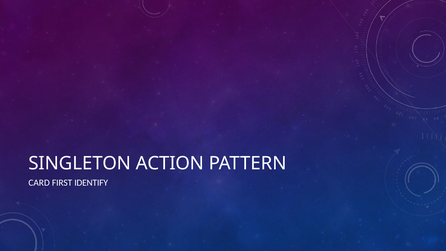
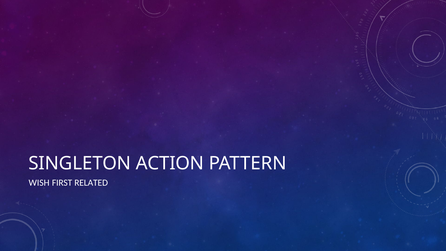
CARD: CARD -> WISH
IDENTIFY: IDENTIFY -> RELATED
